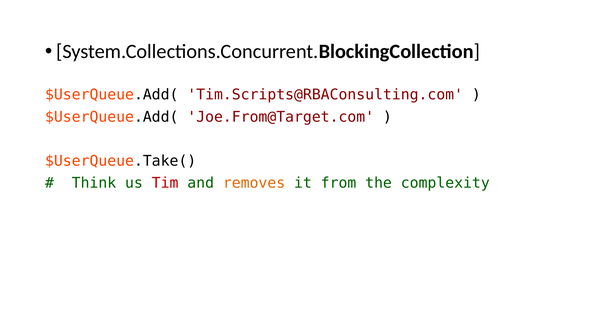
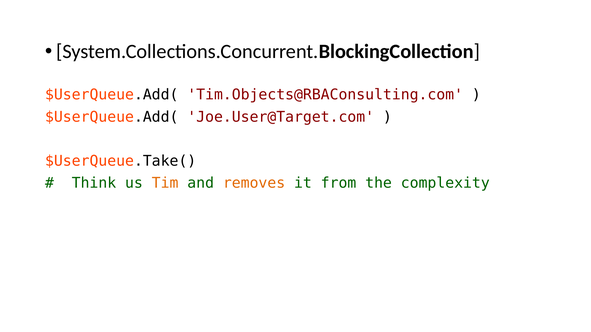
Tim.Scripts@RBAConsulting.com: Tim.Scripts@RBAConsulting.com -> Tim.Objects@RBAConsulting.com
Joe.From@Target.com: Joe.From@Target.com -> Joe.User@Target.com
Tim colour: red -> orange
